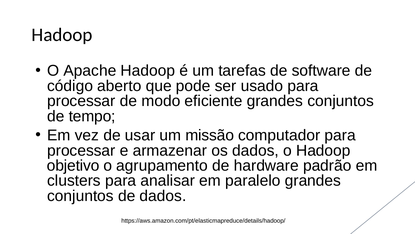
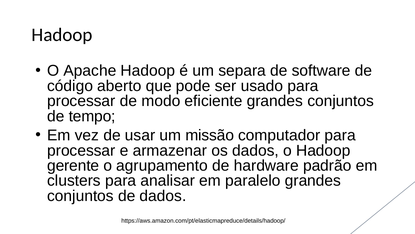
tarefas: tarefas -> separa
objetivo: objetivo -> gerente
